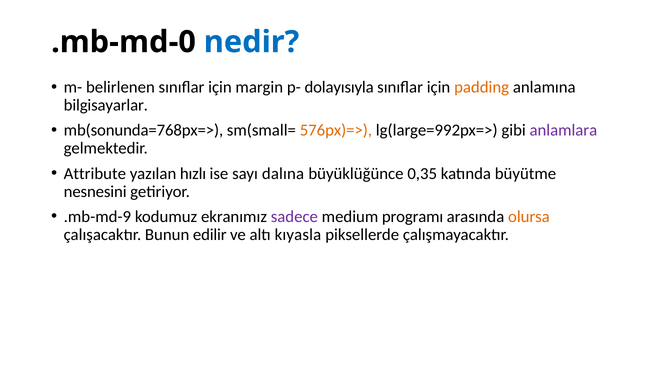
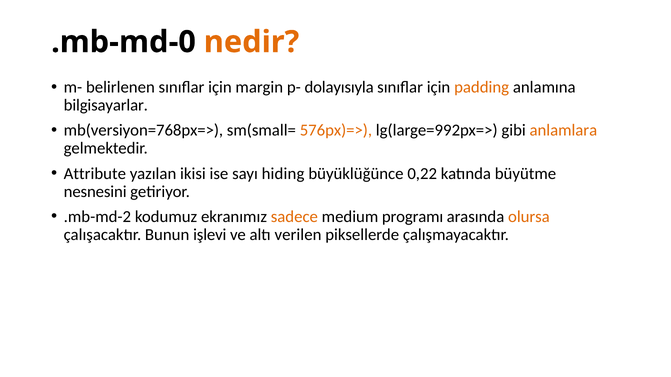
nedir colour: blue -> orange
mb(sonunda=768px=>: mb(sonunda=768px=> -> mb(versiyon=768px=>
anlamlara colour: purple -> orange
hızlı: hızlı -> ikisi
dalına: dalına -> hiding
0,35: 0,35 -> 0,22
.mb-md-9: .mb-md-9 -> .mb-md-2
sadece colour: purple -> orange
edilir: edilir -> işlevi
kıyasla: kıyasla -> verilen
